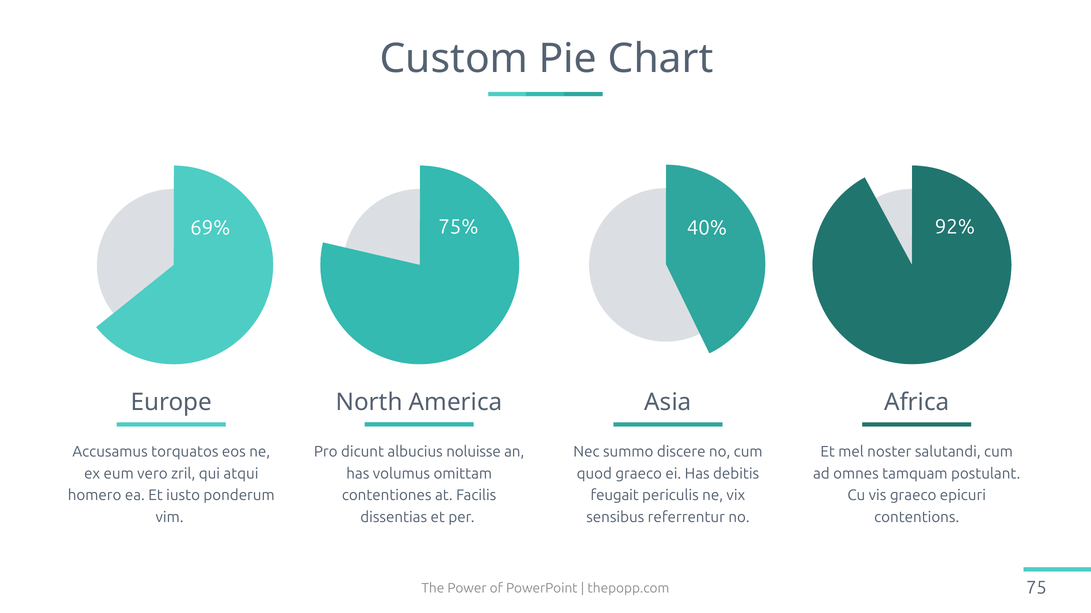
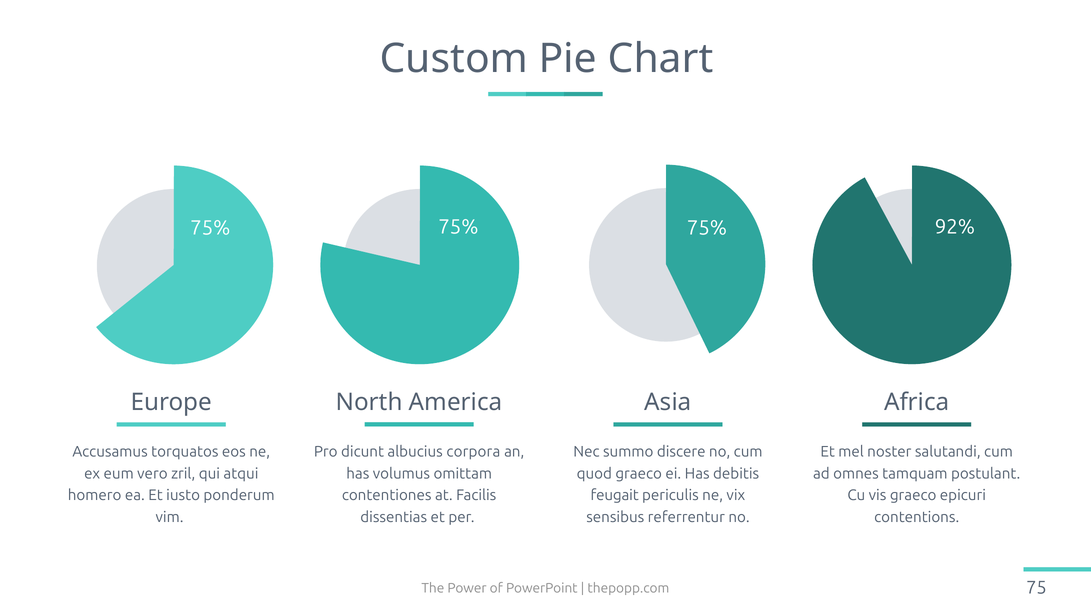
69% at (210, 228): 69% -> 75%
40% at (707, 228): 40% -> 75%
noluisse: noluisse -> corpora
